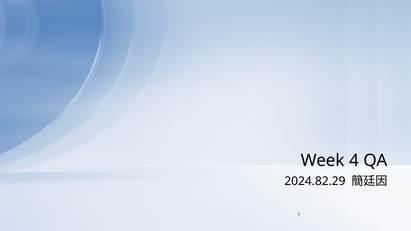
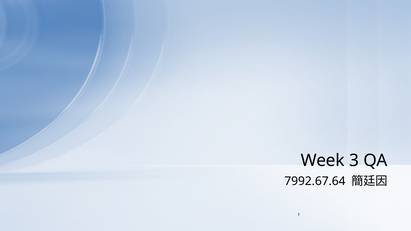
4: 4 -> 3
2024.82.29: 2024.82.29 -> 7992.67.64
